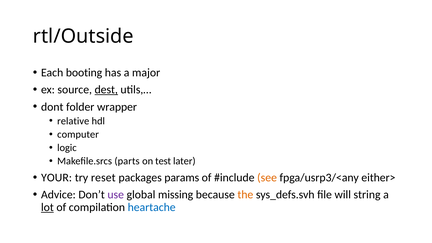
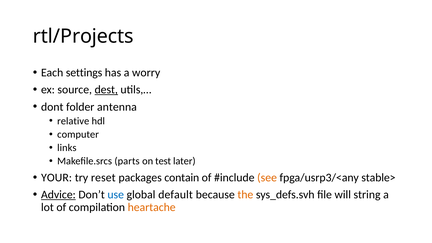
rtl/Outside: rtl/Outside -> rtl/Projects
booting: booting -> settings
major: major -> worry
wrapper: wrapper -> antenna
logic: logic -> links
params: params -> contain
either>: either> -> stable>
Advice underline: none -> present
use colour: purple -> blue
missing: missing -> default
lot underline: present -> none
heartache colour: blue -> orange
